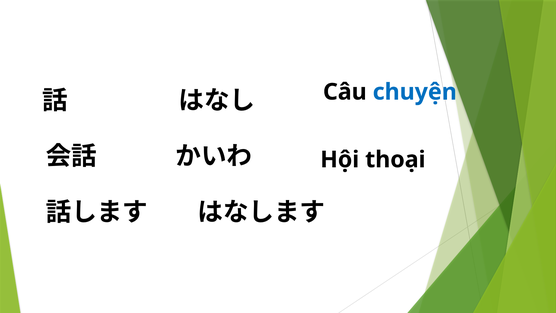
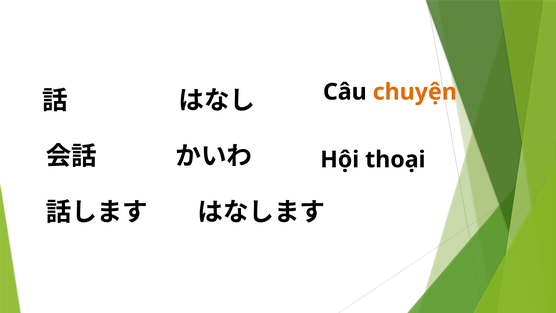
chuyện colour: blue -> orange
